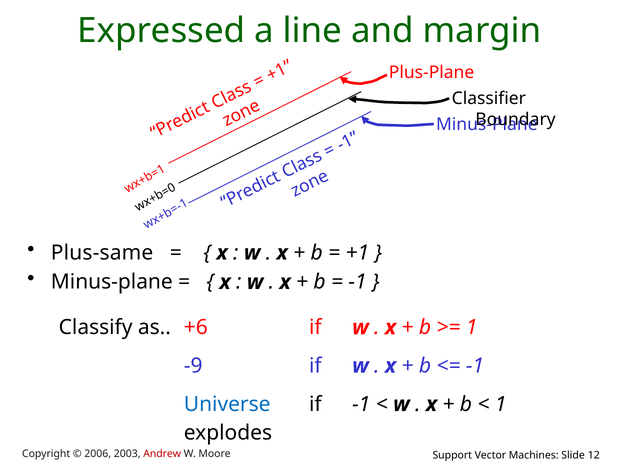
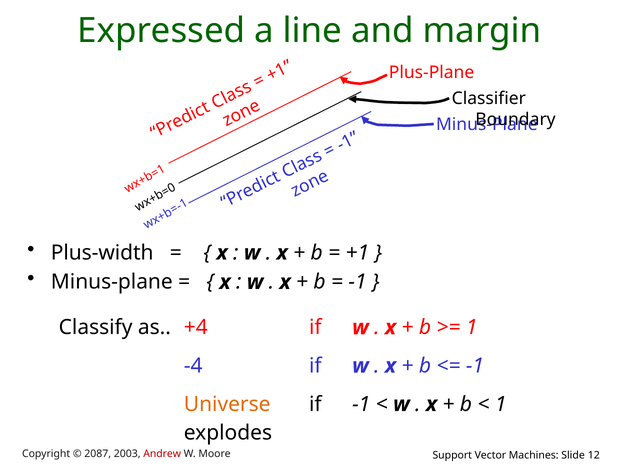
Plus-same: Plus-same -> Plus-width
+6: +6 -> +4
-9: -9 -> -4
Universe colour: blue -> orange
2006: 2006 -> 2087
